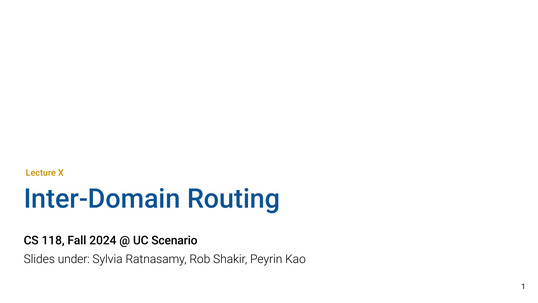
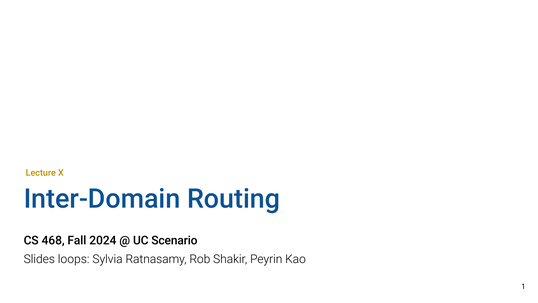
118: 118 -> 468
under: under -> loops
